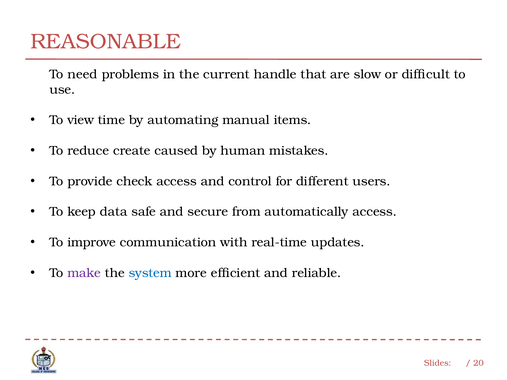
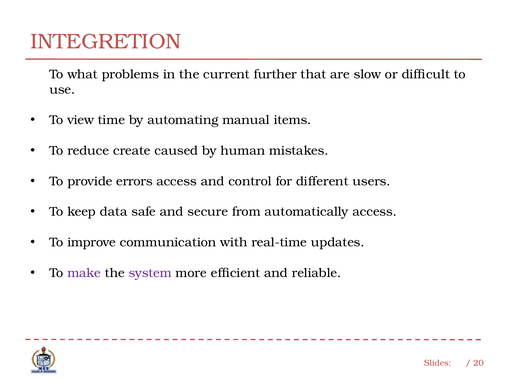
REASONABLE: REASONABLE -> INTEGRETION
need: need -> what
handle: handle -> further
check: check -> errors
system colour: blue -> purple
